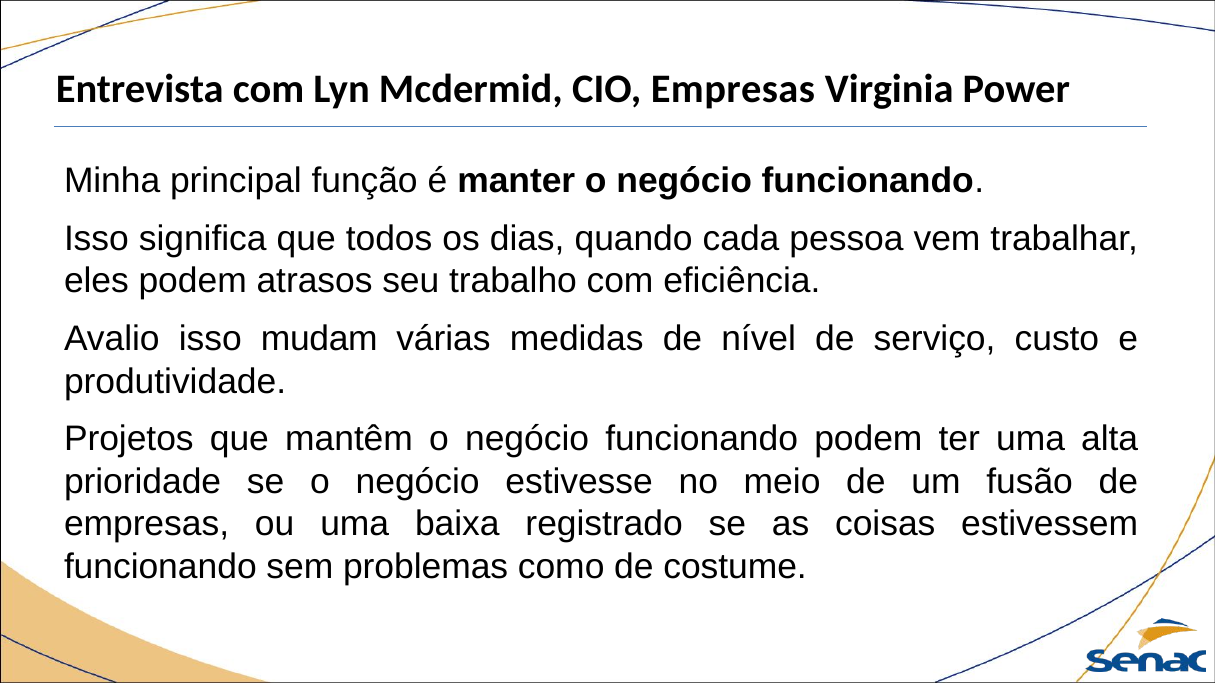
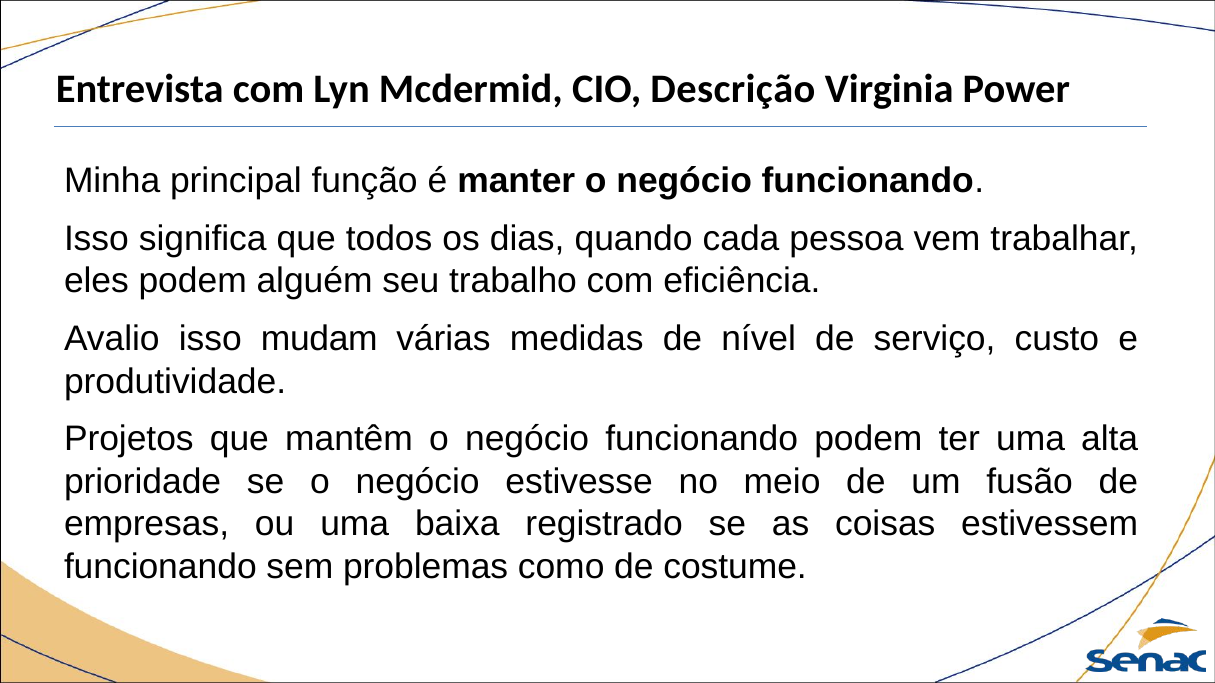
CIO Empresas: Empresas -> Descrição
atrasos: atrasos -> alguém
